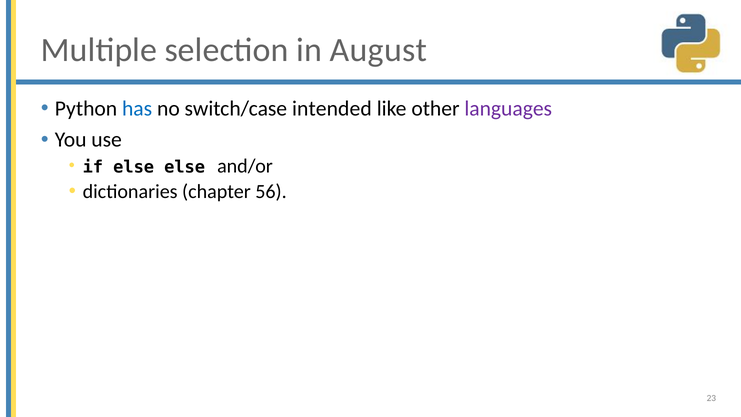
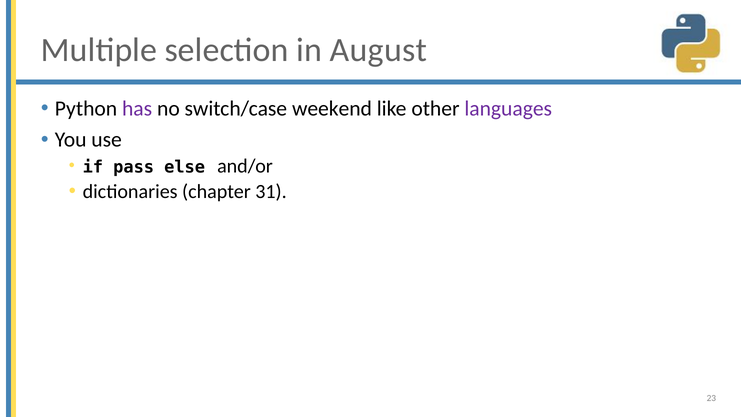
has colour: blue -> purple
intended: intended -> weekend
if else: else -> pass
56: 56 -> 31
